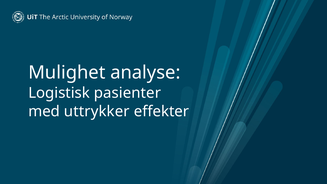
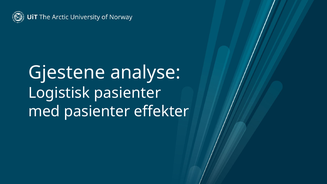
Mulighet: Mulighet -> Gjestene
med uttrykker: uttrykker -> pasienter
